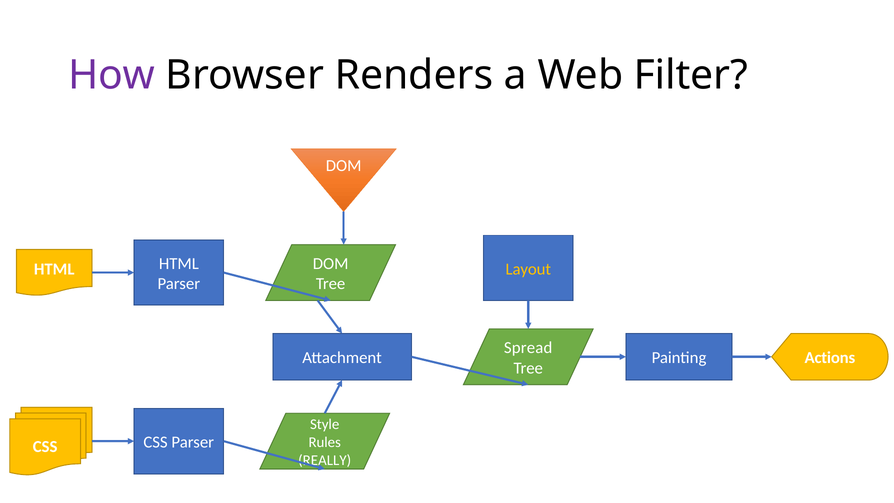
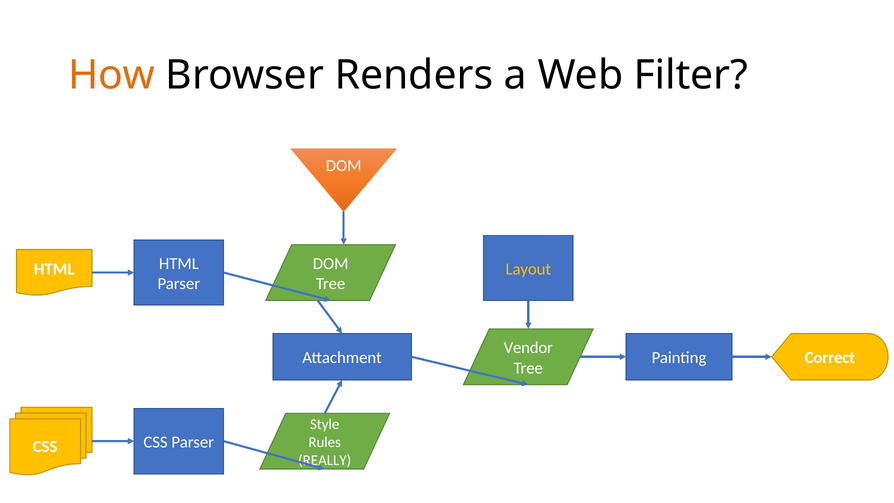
How colour: purple -> orange
Spread: Spread -> Vendor
Actions: Actions -> Correct
